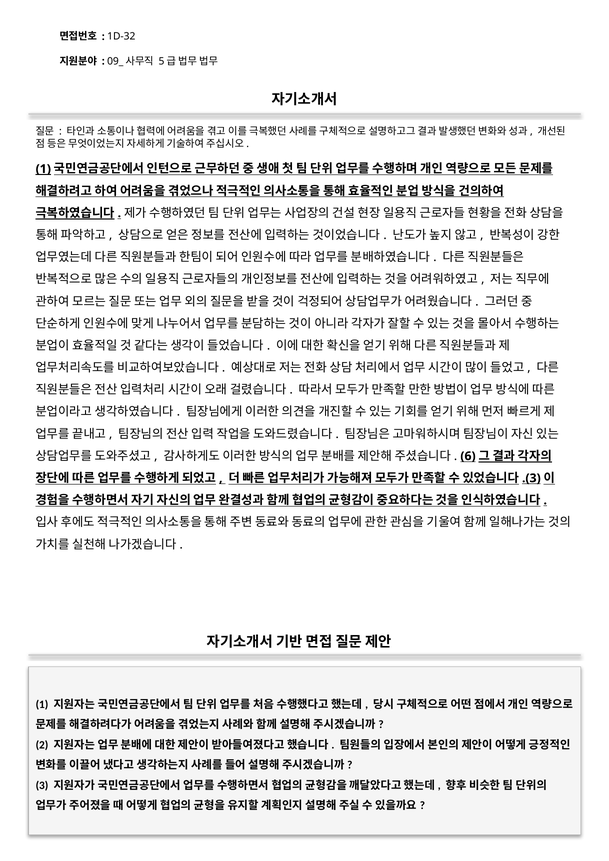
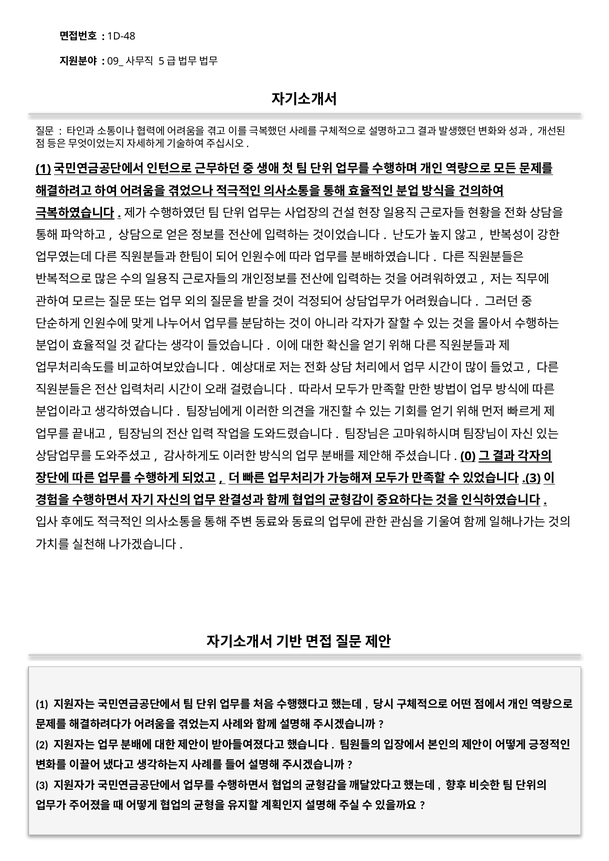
1D-32: 1D-32 -> 1D-48
6: 6 -> 0
